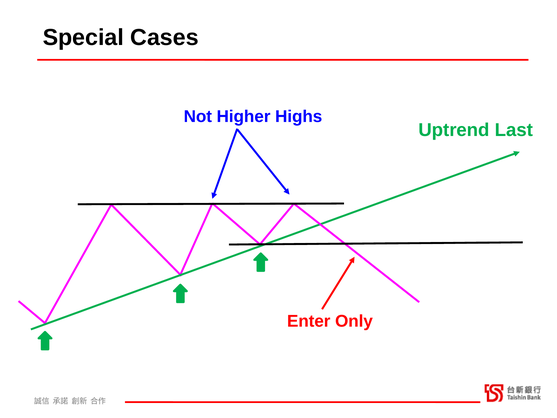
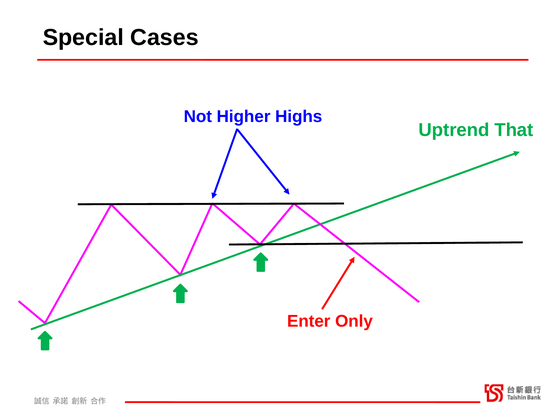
Last: Last -> That
